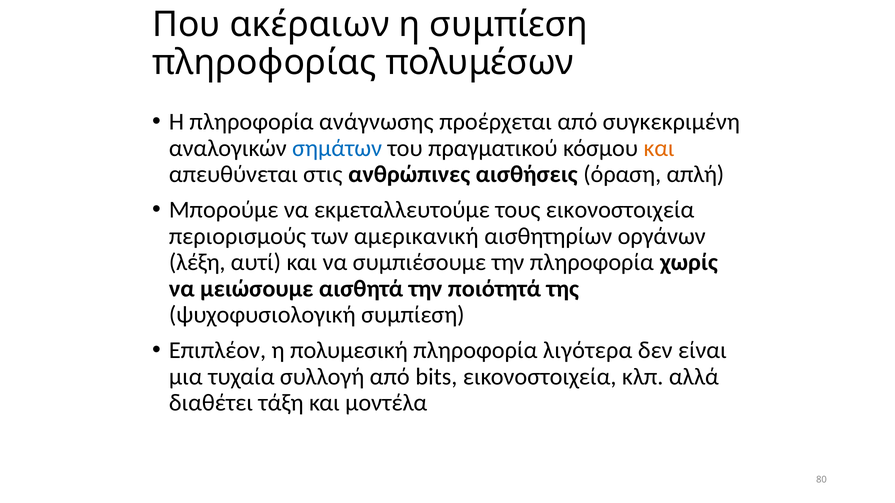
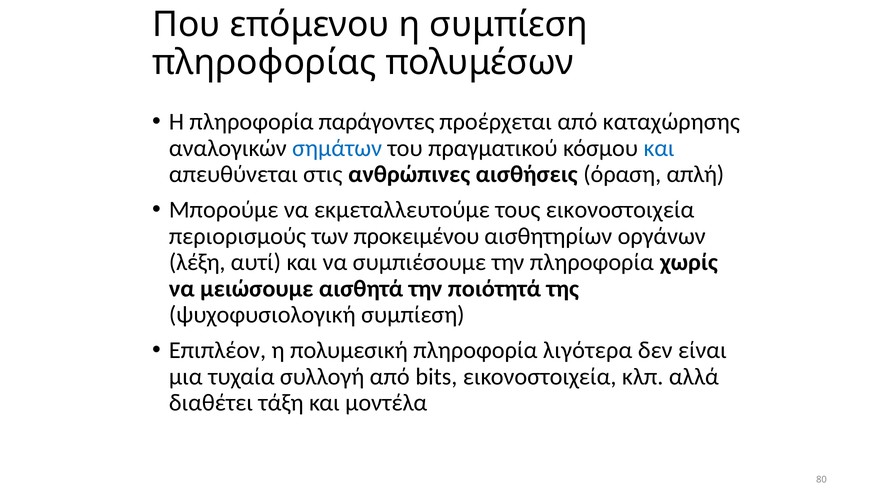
ακέραιων: ακέραιων -> επόμενου
ανάγνωσης: ανάγνωσης -> παράγοντες
συγκεκριμένη: συγκεκριμένη -> καταχώρησης
και at (659, 148) colour: orange -> blue
αμερικανική: αμερικανική -> προκειμένου
